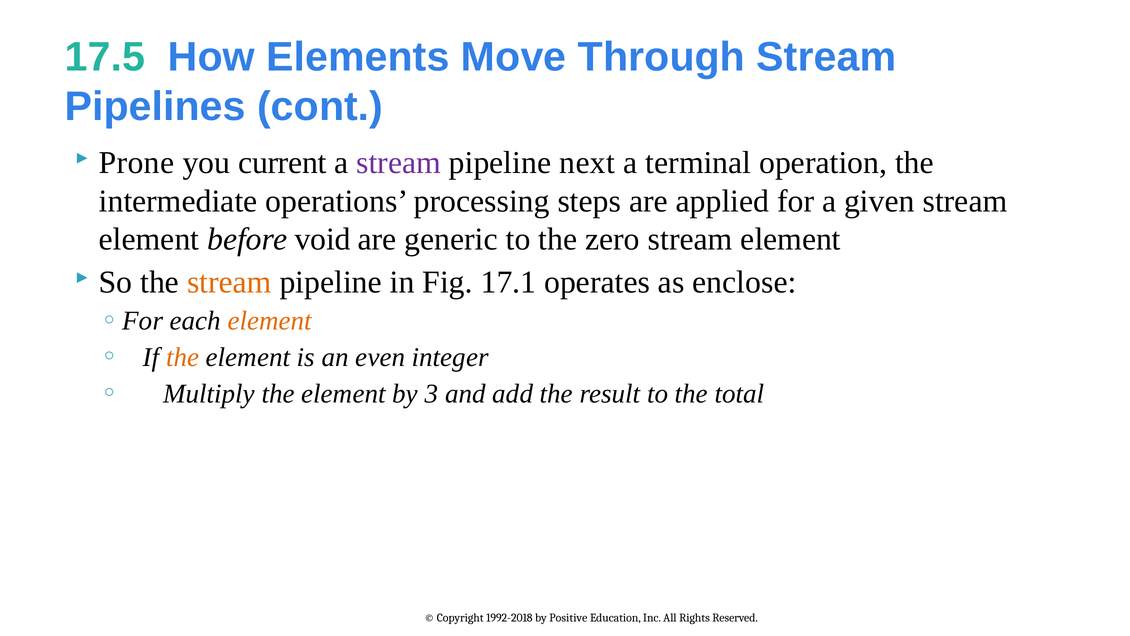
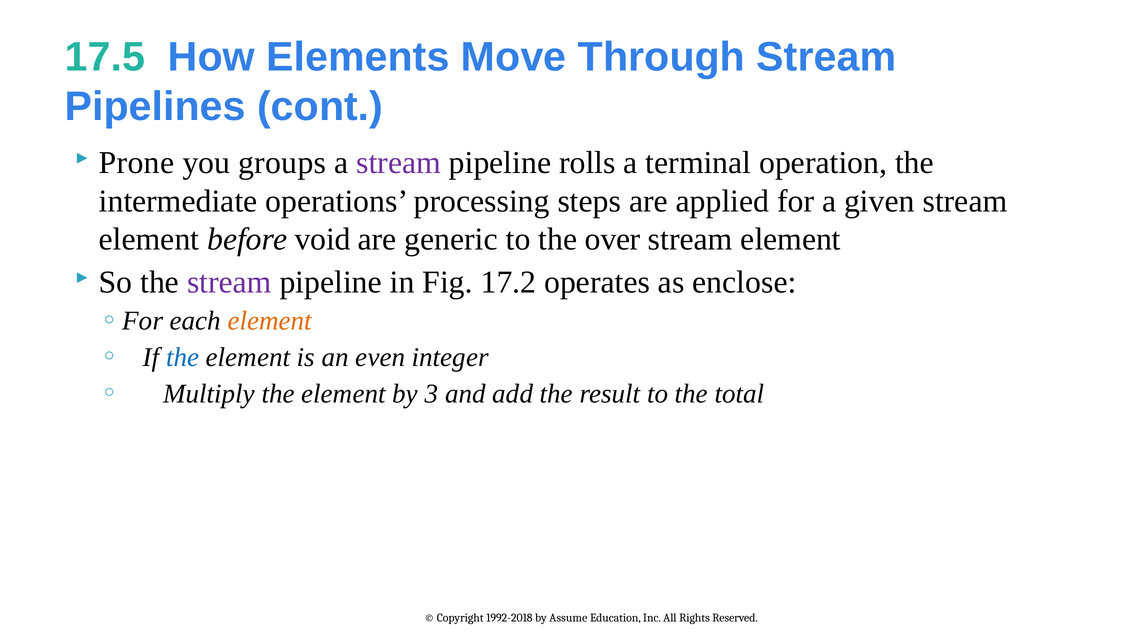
current: current -> groups
next: next -> rolls
zero: zero -> over
stream at (229, 282) colour: orange -> purple
17.1: 17.1 -> 17.2
the at (183, 357) colour: orange -> blue
Positive: Positive -> Assume
